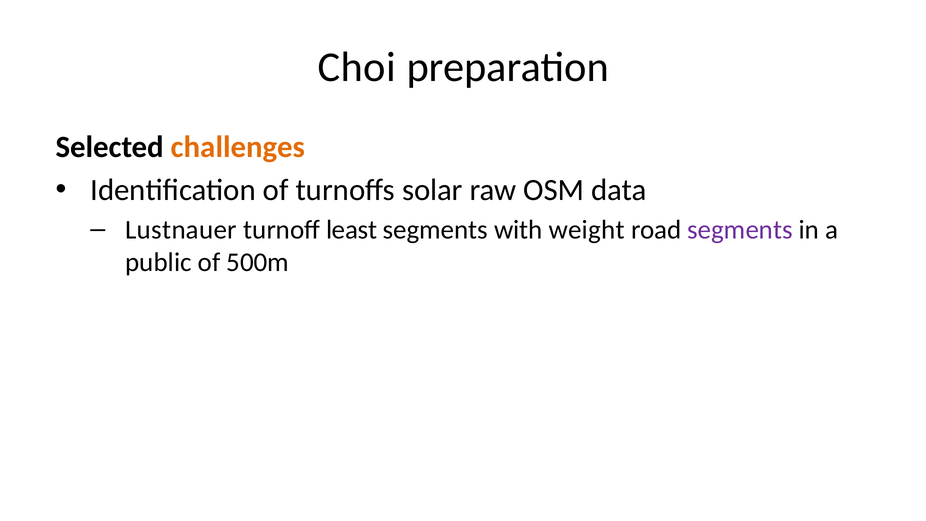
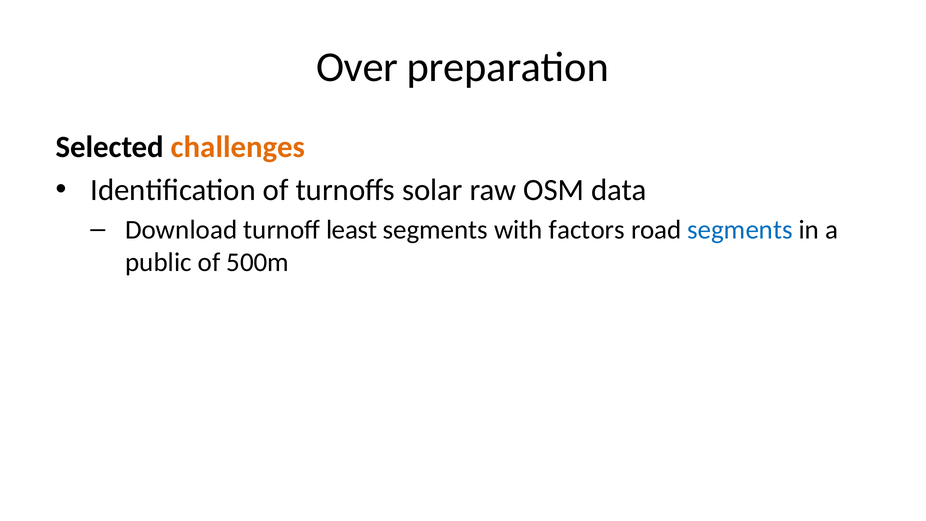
Choi: Choi -> Over
Lustnauer: Lustnauer -> Download
weight: weight -> factors
segments at (740, 230) colour: purple -> blue
